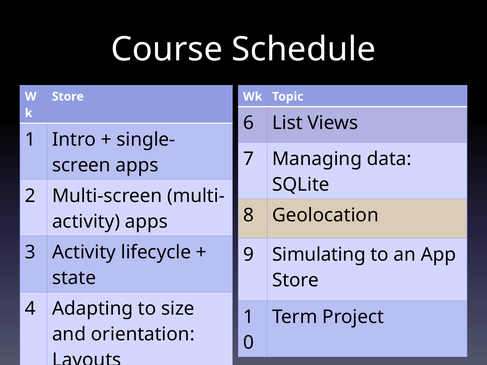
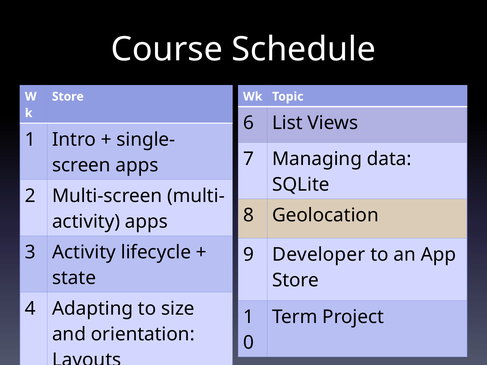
Simulating: Simulating -> Developer
